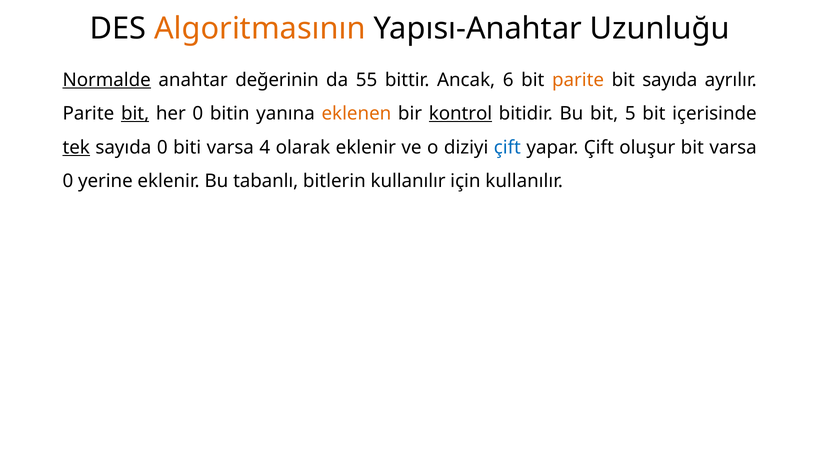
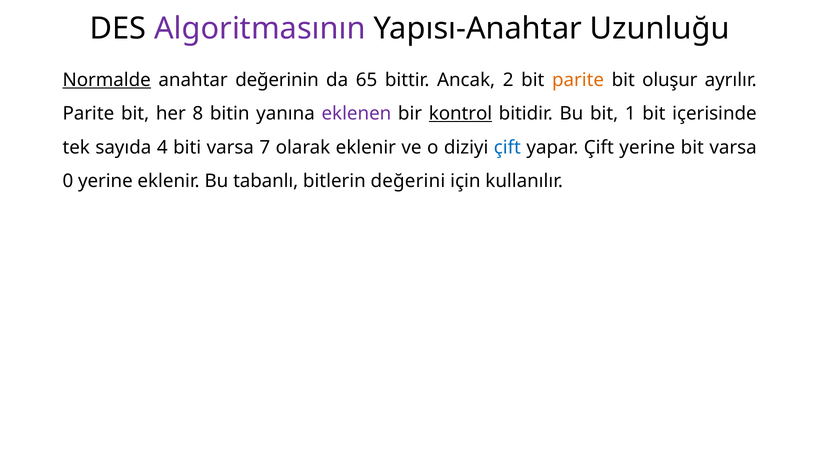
Algoritmasının colour: orange -> purple
55: 55 -> 65
6: 6 -> 2
bit sayıda: sayıda -> oluşur
bit at (135, 114) underline: present -> none
her 0: 0 -> 8
eklenen colour: orange -> purple
5: 5 -> 1
tek underline: present -> none
sayıda 0: 0 -> 4
4: 4 -> 7
Çift oluşur: oluşur -> yerine
bitlerin kullanılır: kullanılır -> değerini
